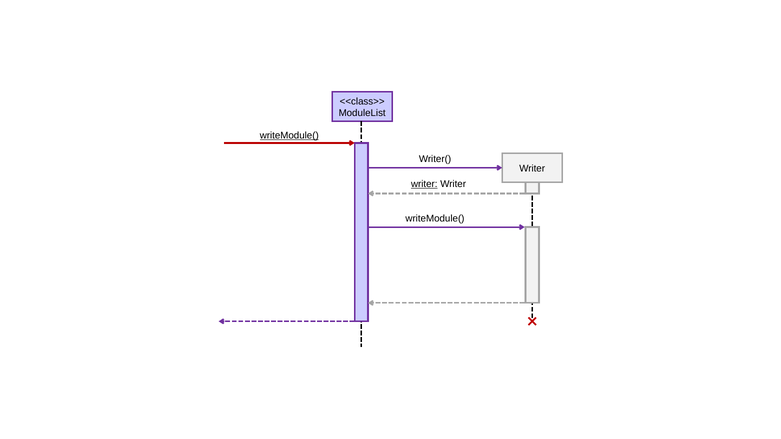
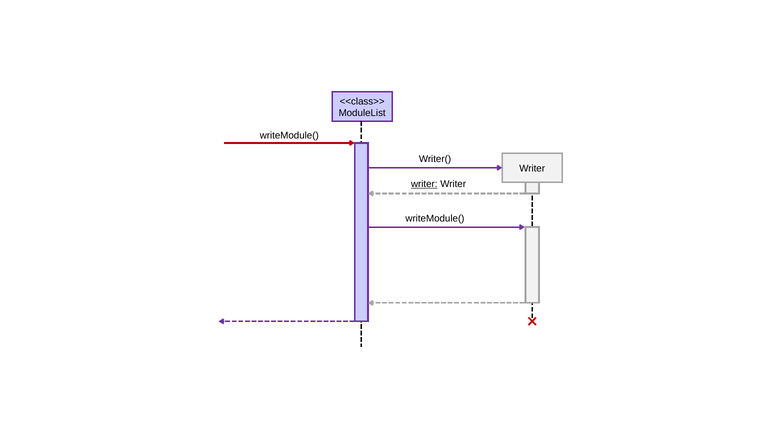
writeModule( at (289, 136) underline: present -> none
